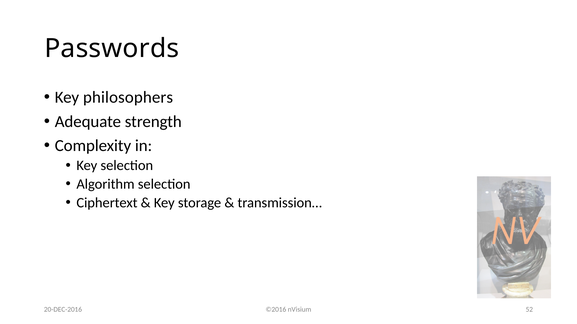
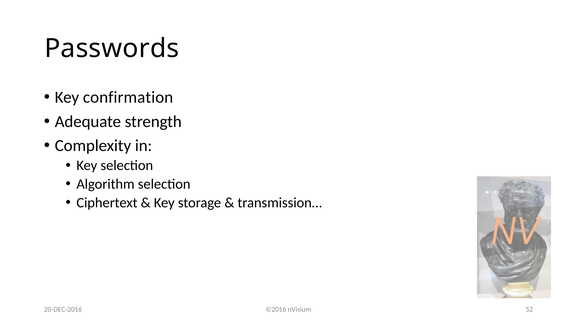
philosophers: philosophers -> confirmation
